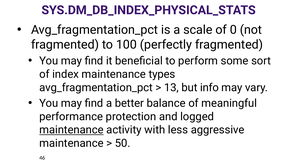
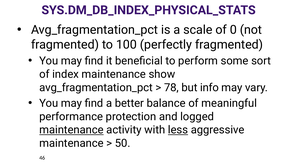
types: types -> show
13: 13 -> 78
less underline: none -> present
